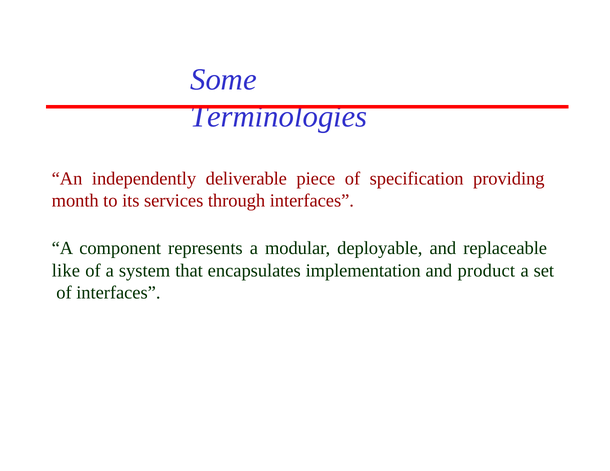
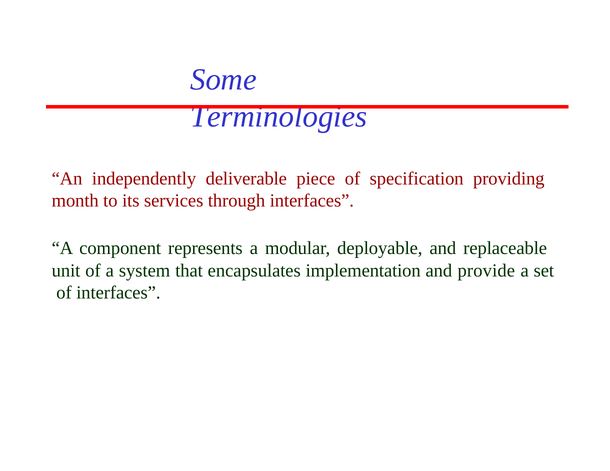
like: like -> unit
product: product -> provide
